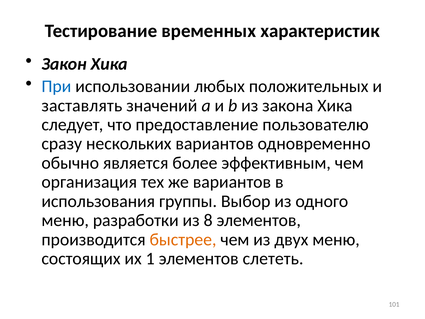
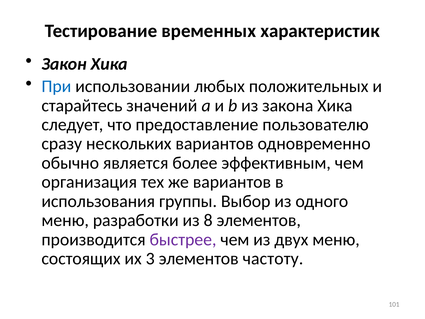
заставлять: заставлять -> старайтесь
быстрее colour: orange -> purple
1: 1 -> 3
слететь: слететь -> частоту
